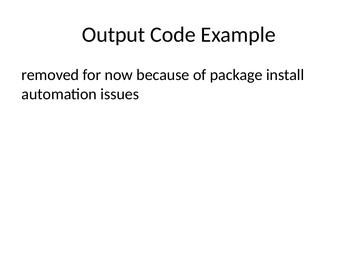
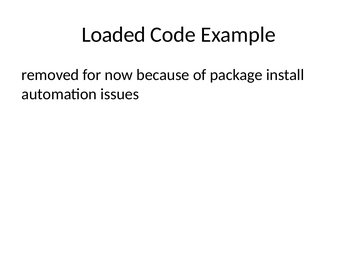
Output: Output -> Loaded
